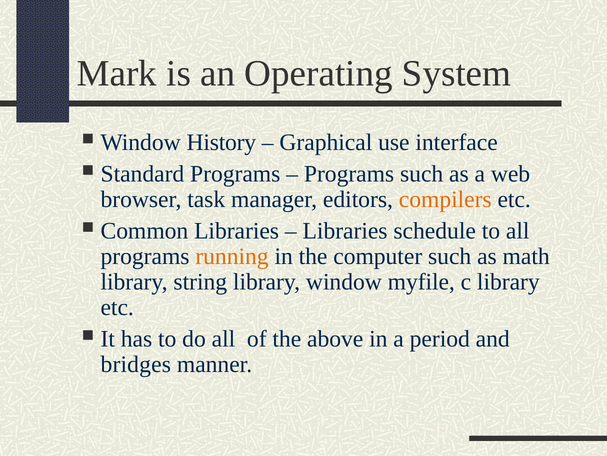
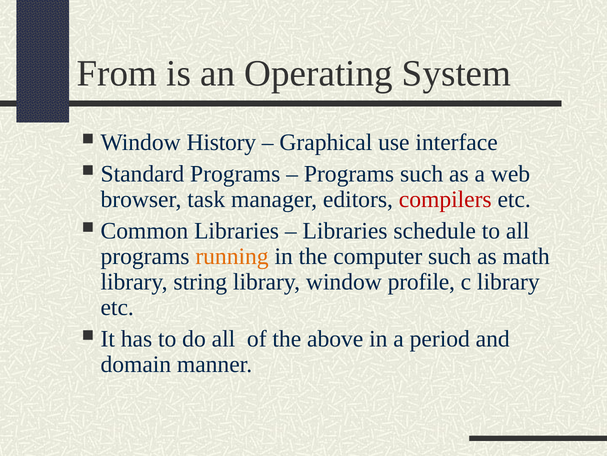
Mark: Mark -> From
compilers colour: orange -> red
myfile: myfile -> profile
bridges: bridges -> domain
